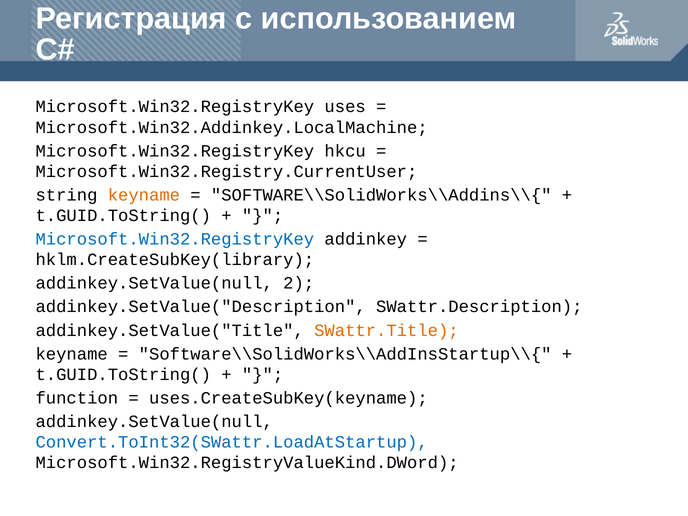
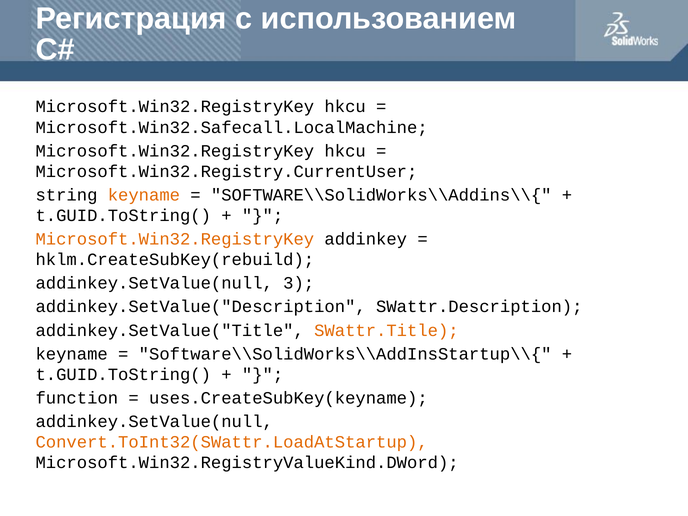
uses at (345, 107): uses -> hkcu
Microsoft.Win32.Addinkey.LocalMachine: Microsoft.Win32.Addinkey.LocalMachine -> Microsoft.Win32.Safecall.LocalMachine
Microsoft.Win32.RegistryKey at (175, 239) colour: blue -> orange
hklm.CreateSubKey(library: hklm.CreateSubKey(library -> hklm.CreateSubKey(rebuild
2: 2 -> 3
Convert.ToInt32(SWattr.LoadAtStartup colour: blue -> orange
